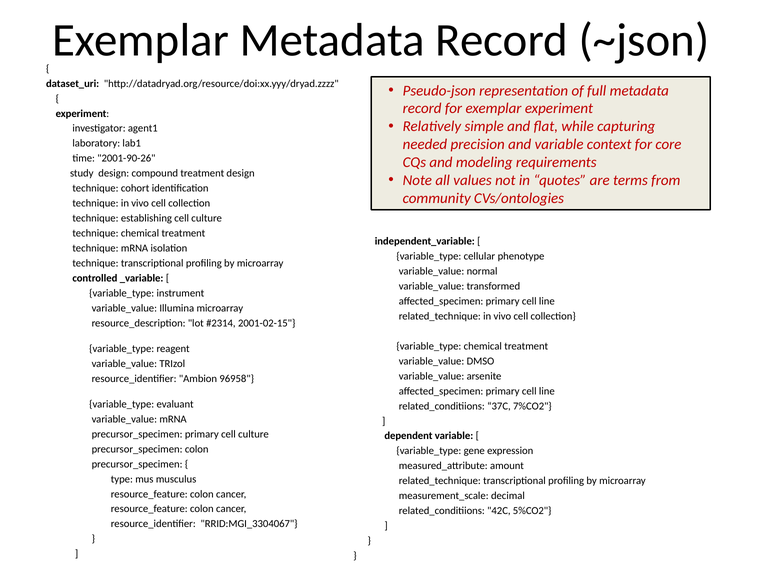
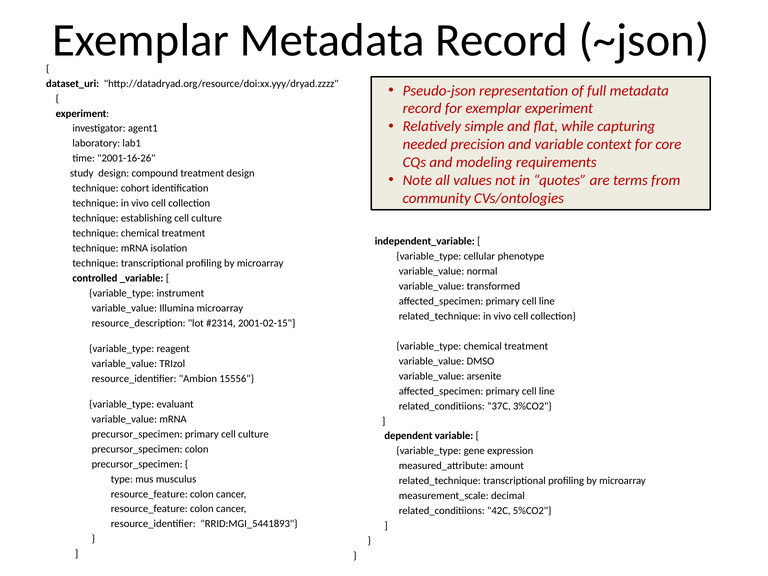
2001-90-26: 2001-90-26 -> 2001-16-26
96958: 96958 -> 15556
7%CO2: 7%CO2 -> 3%CO2
RRID:MGI_3304067: RRID:MGI_3304067 -> RRID:MGI_5441893
